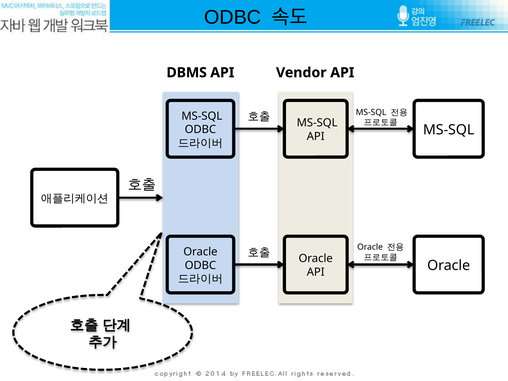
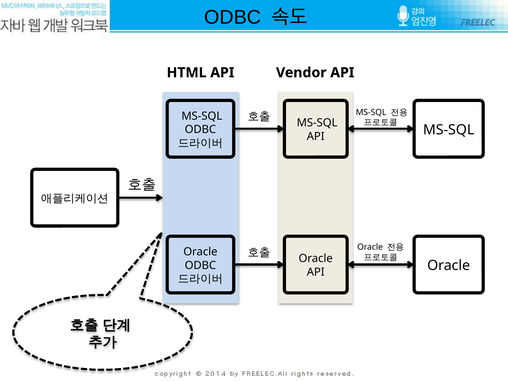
DBMS: DBMS -> HTML
